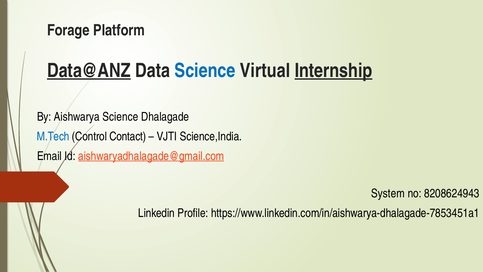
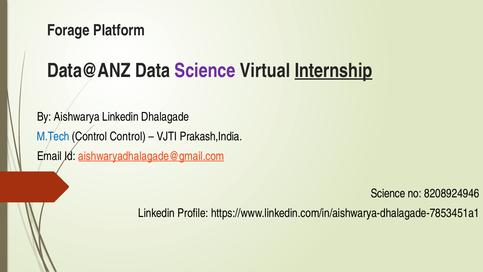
Data@ANZ underline: present -> none
Science at (205, 70) colour: blue -> purple
Aishwarya Science: Science -> Linkedin
Control Contact: Contact -> Control
Science,India: Science,India -> Prakash,India
System at (388, 193): System -> Science
8208624943: 8208624943 -> 8208924946
